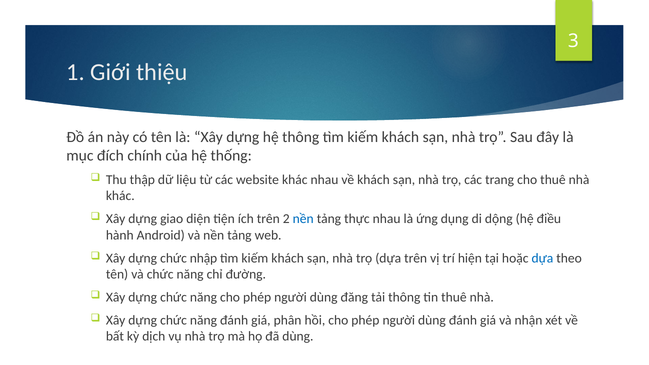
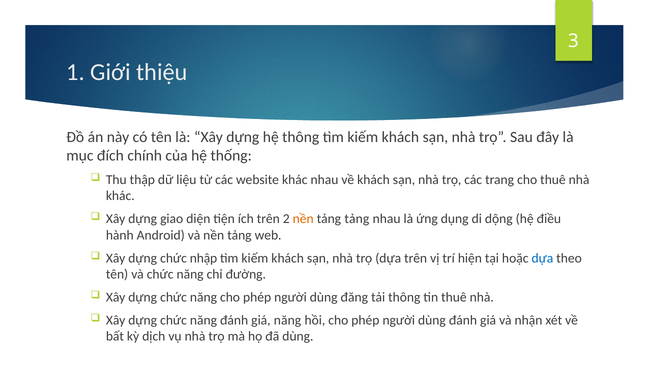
nền at (303, 219) colour: blue -> orange
tảng thực: thực -> tảng
giá phân: phân -> năng
